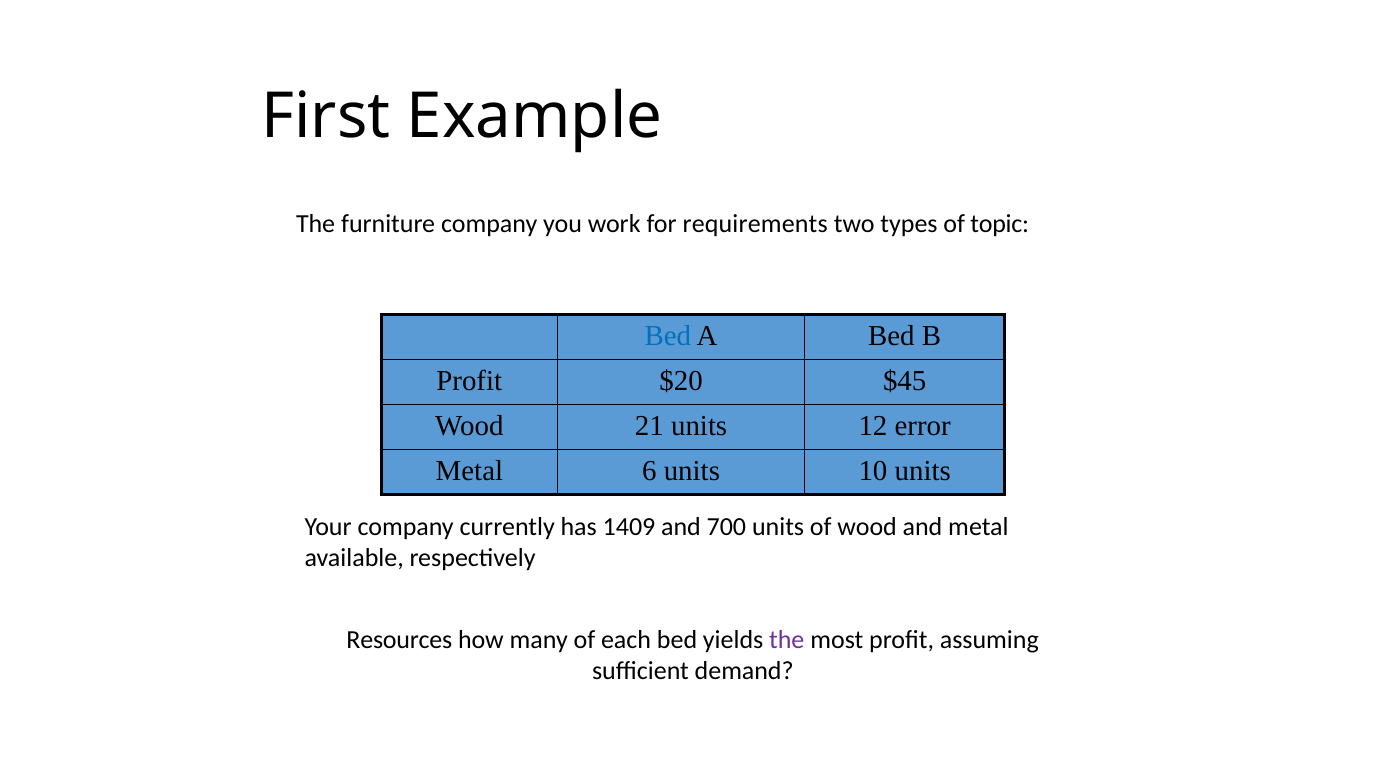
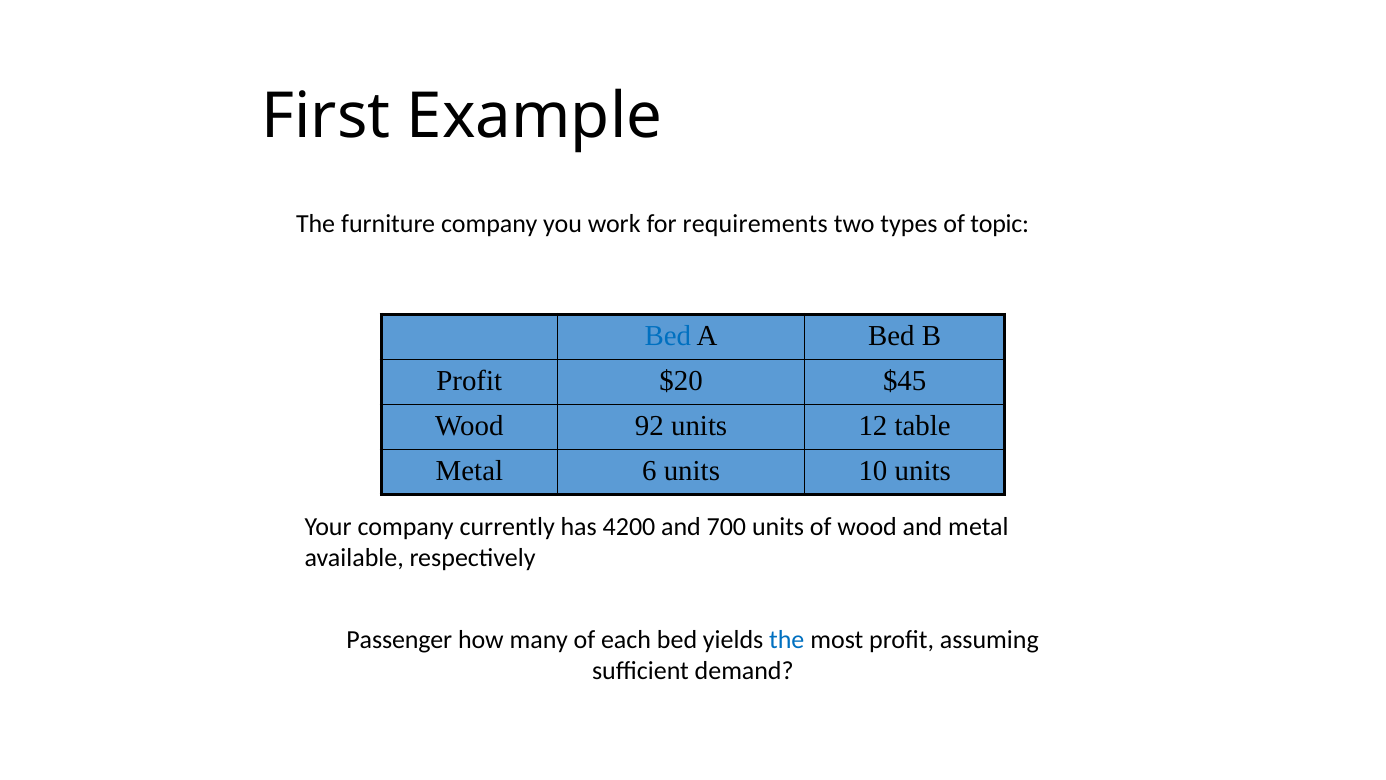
21: 21 -> 92
error: error -> table
1409: 1409 -> 4200
Resources: Resources -> Passenger
the at (787, 639) colour: purple -> blue
